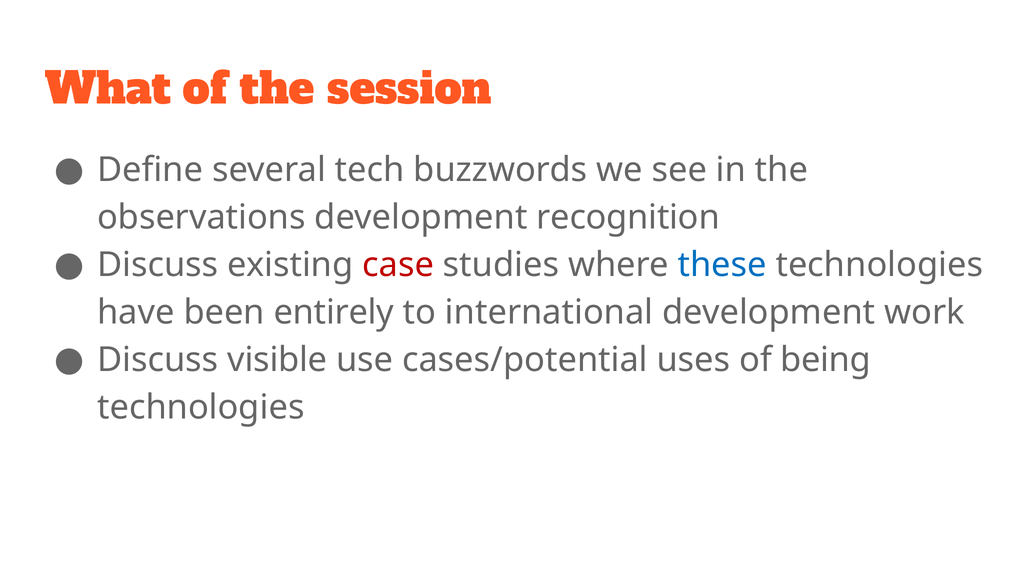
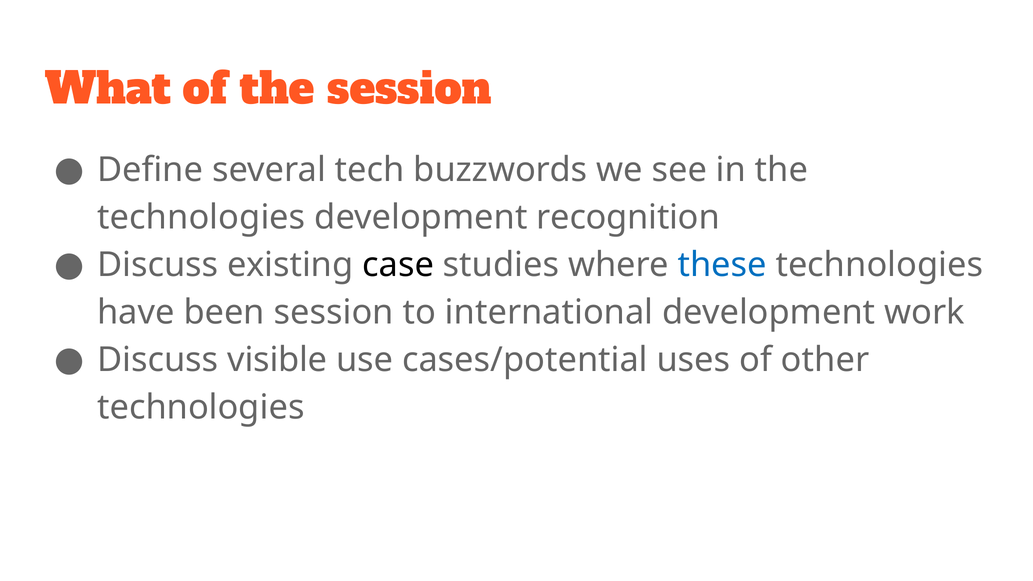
observations at (201, 217): observations -> technologies
case colour: red -> black
been entirely: entirely -> session
being: being -> other
